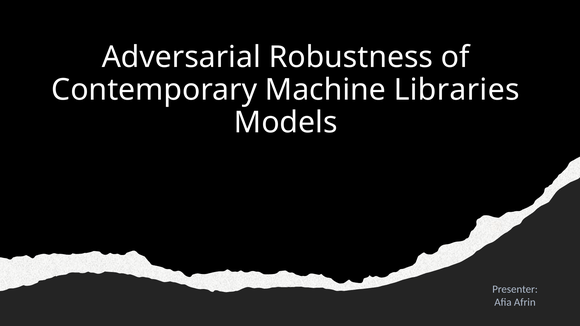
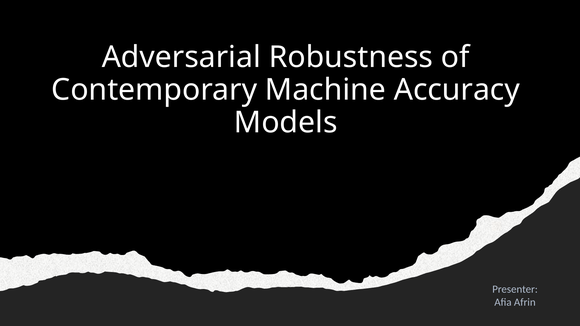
Libraries: Libraries -> Accuracy
